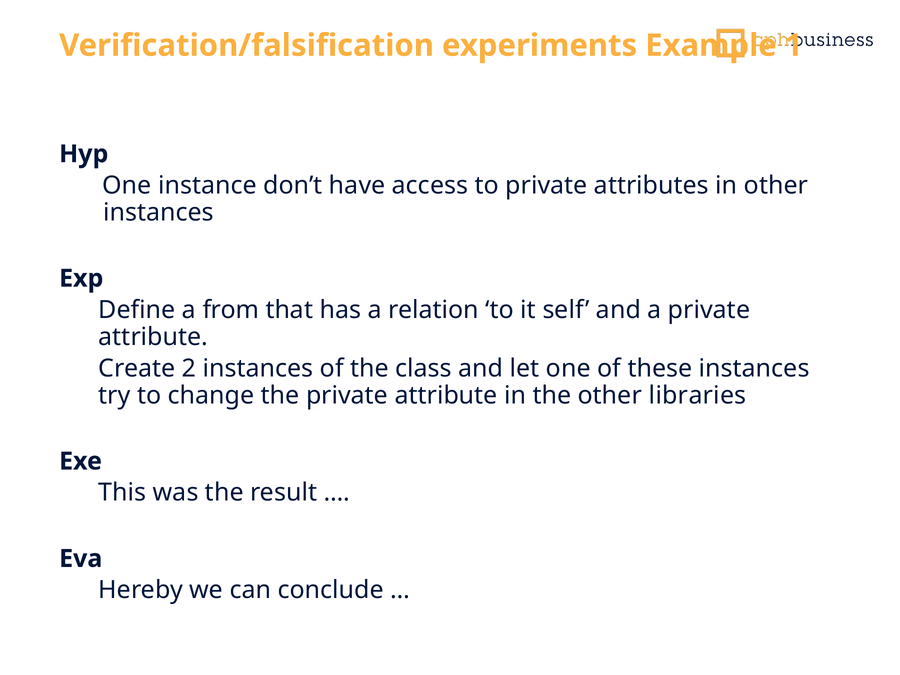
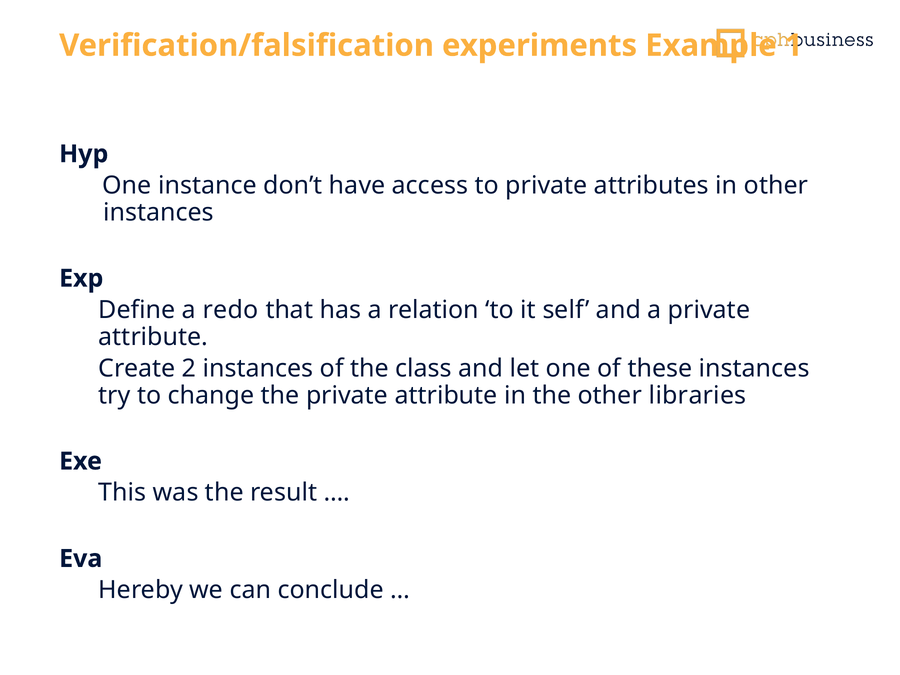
from: from -> redo
